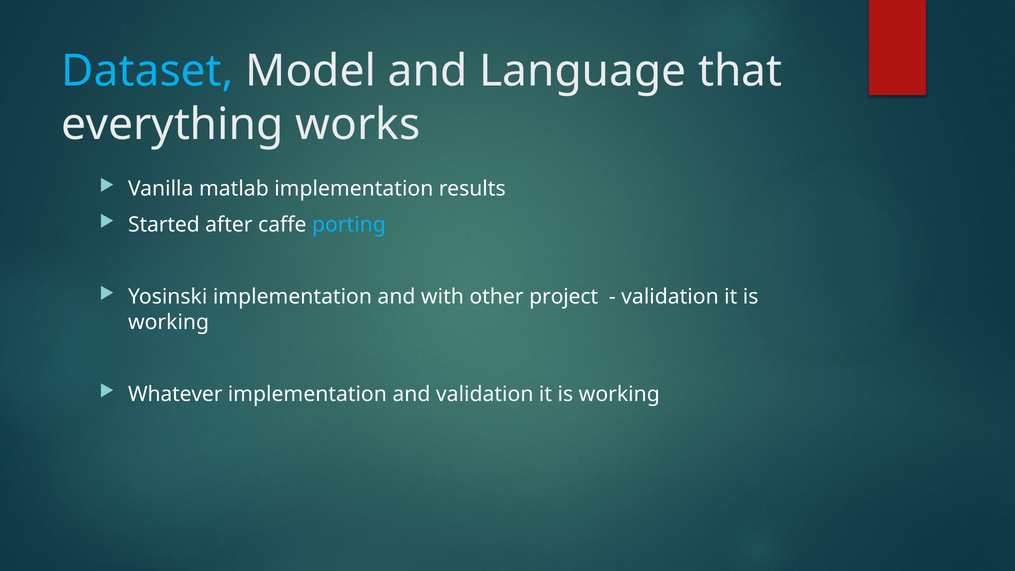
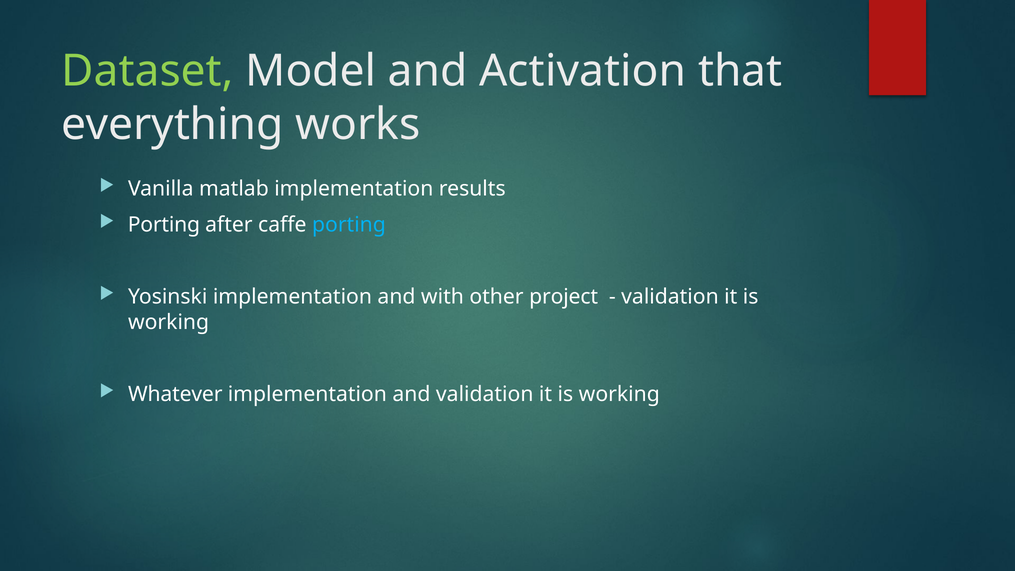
Dataset colour: light blue -> light green
Language: Language -> Activation
Started at (164, 225): Started -> Porting
